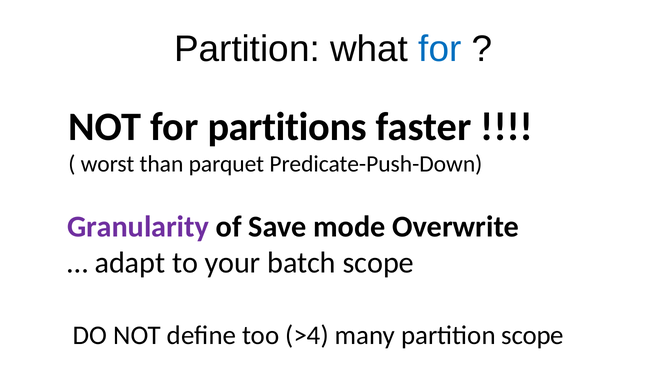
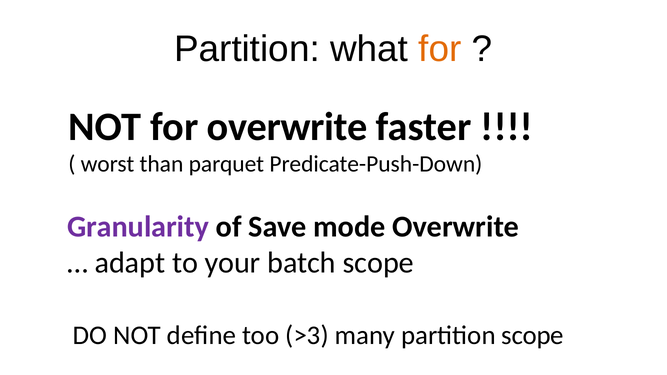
for at (440, 49) colour: blue -> orange
for partitions: partitions -> overwrite
>4: >4 -> >3
